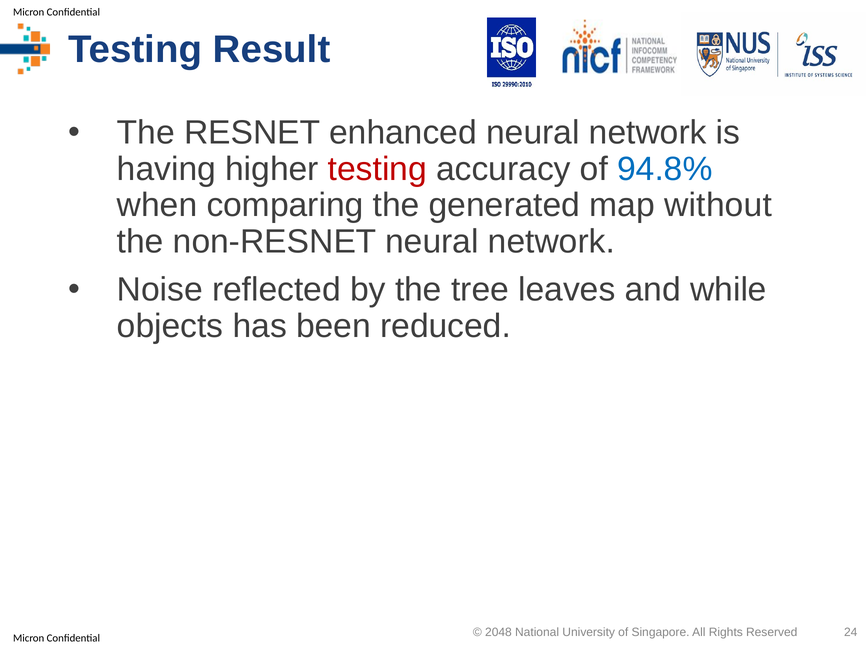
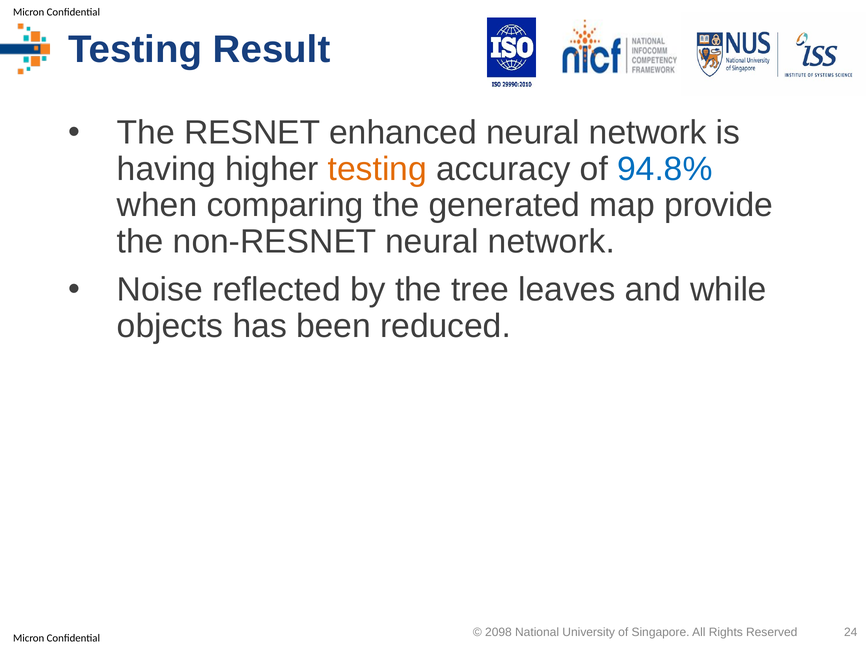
testing at (377, 169) colour: red -> orange
without: without -> provide
2048: 2048 -> 2098
